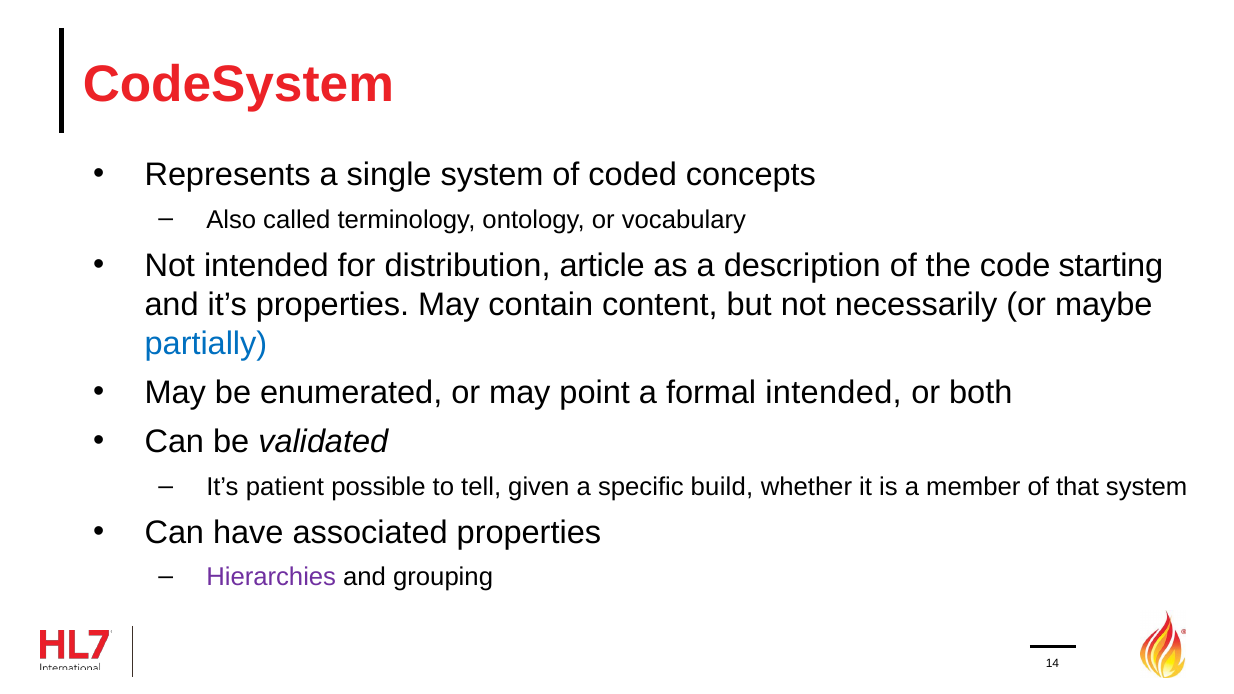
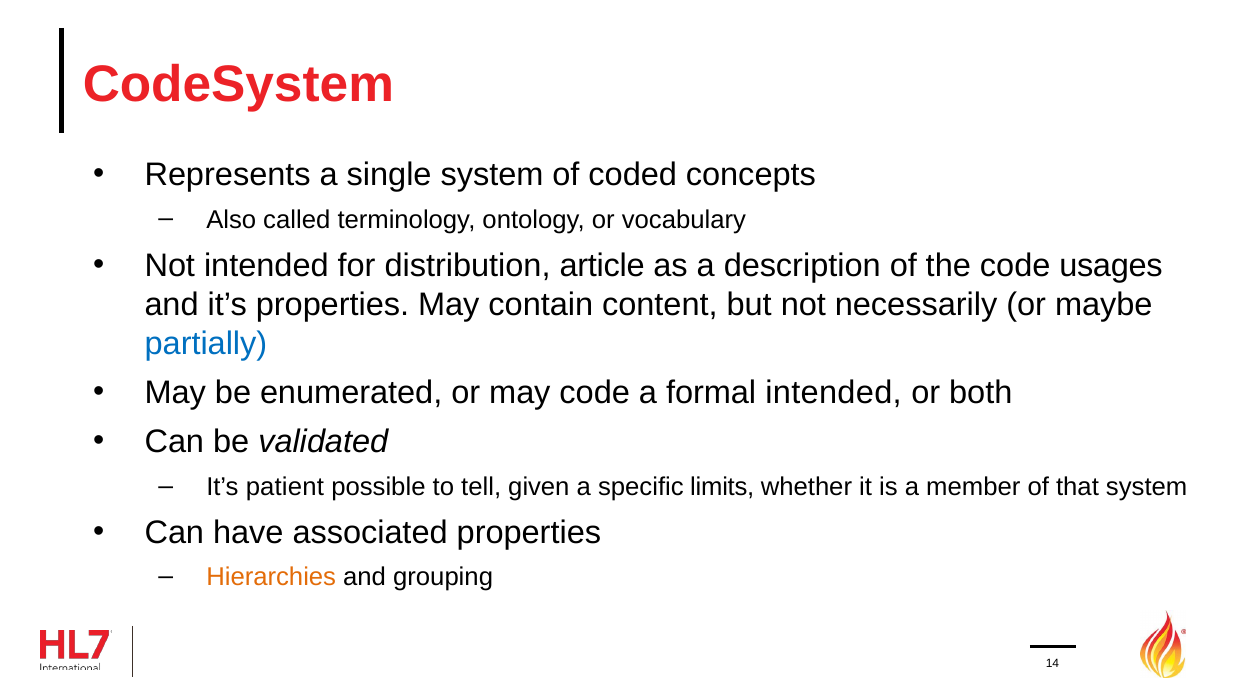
starting: starting -> usages
may point: point -> code
build: build -> limits
Hierarchies colour: purple -> orange
